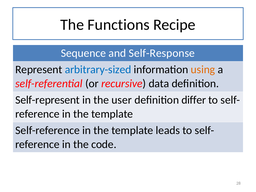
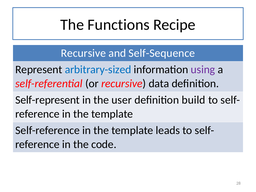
Sequence at (83, 53): Sequence -> Recursive
Self-Response: Self-Response -> Self-Sequence
using colour: orange -> purple
differ: differ -> build
